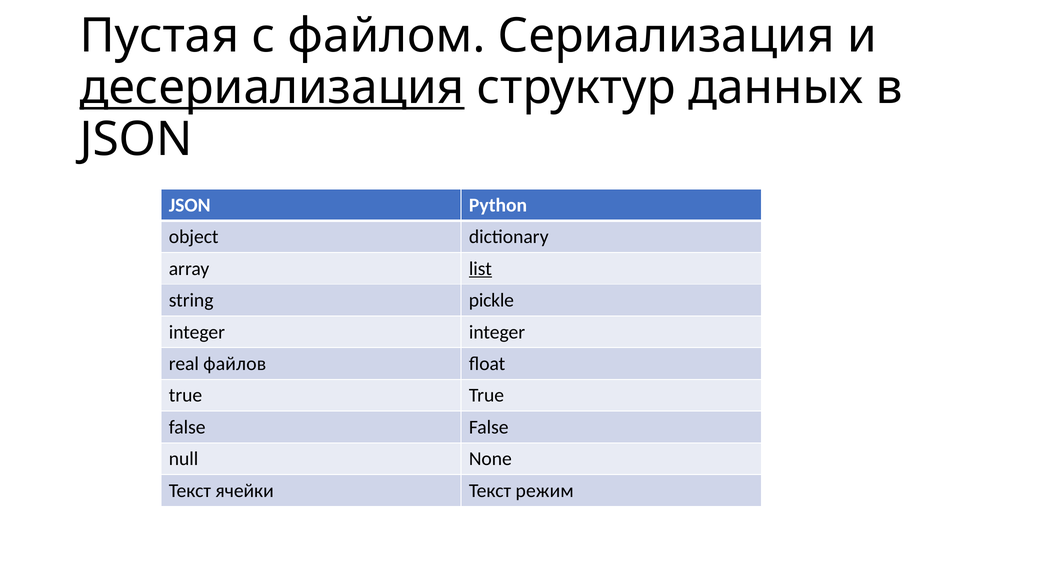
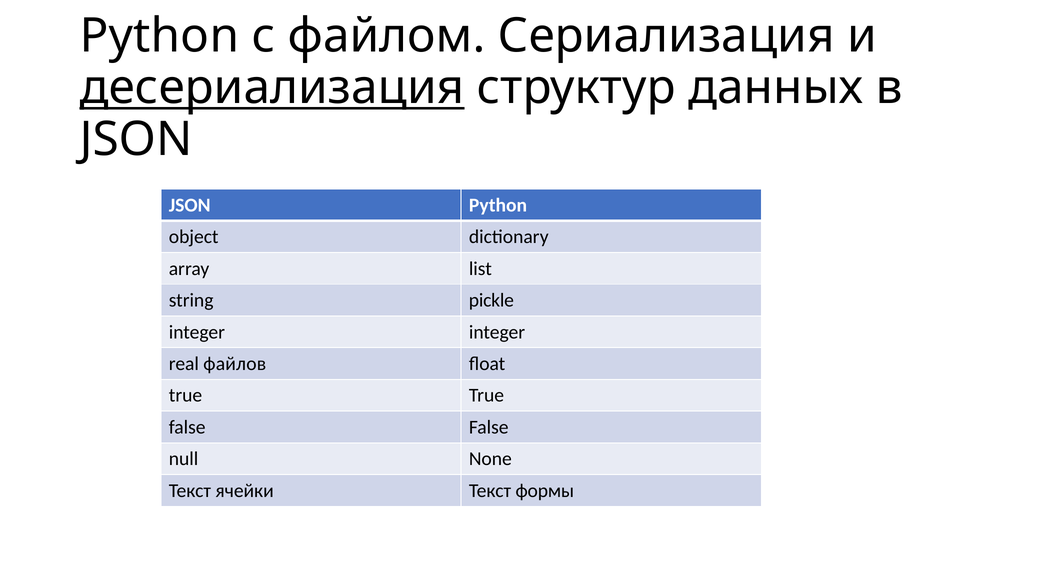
Пустая at (159, 36): Пустая -> Python
list underline: present -> none
режим: режим -> формы
